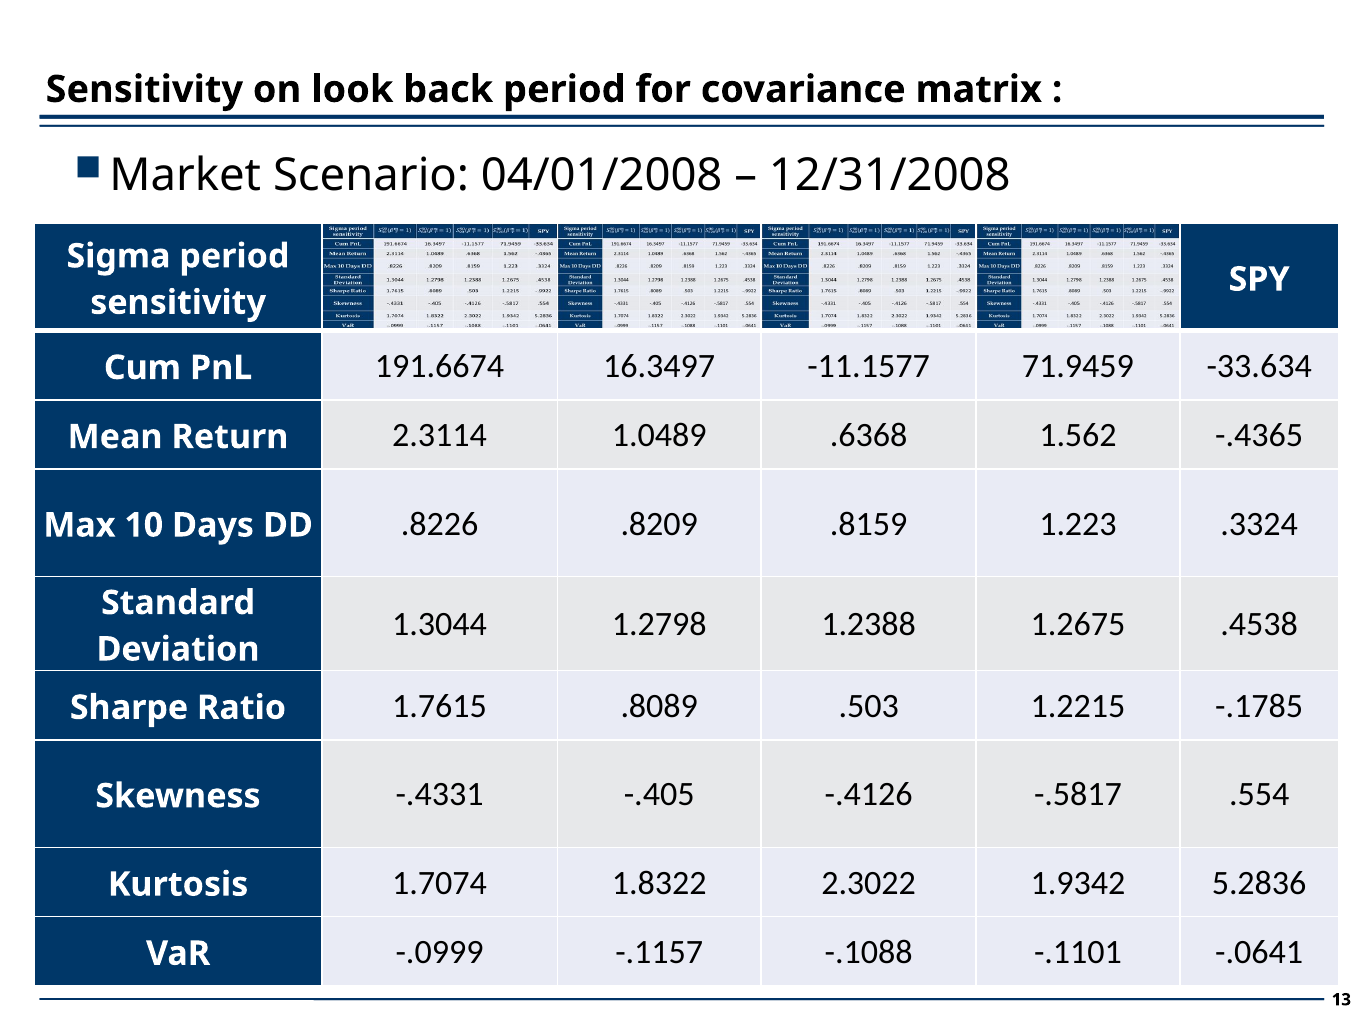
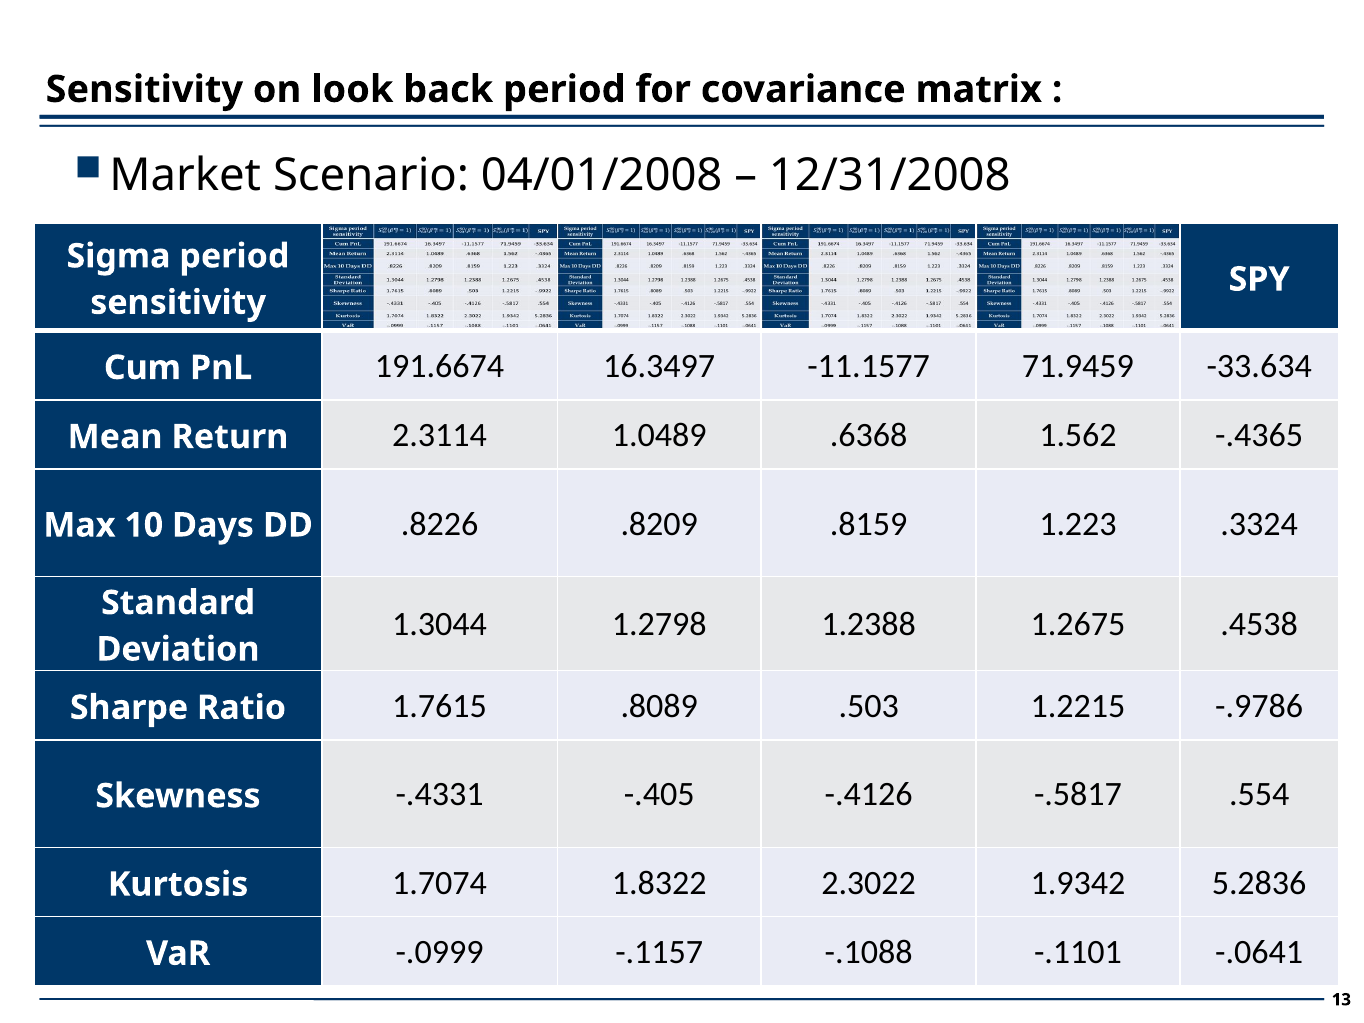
-.1785: -.1785 -> -.9786
